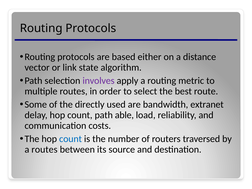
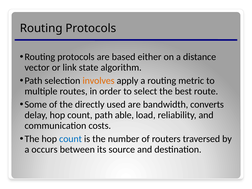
involves colour: purple -> orange
extranet: extranet -> converts
a routes: routes -> occurs
